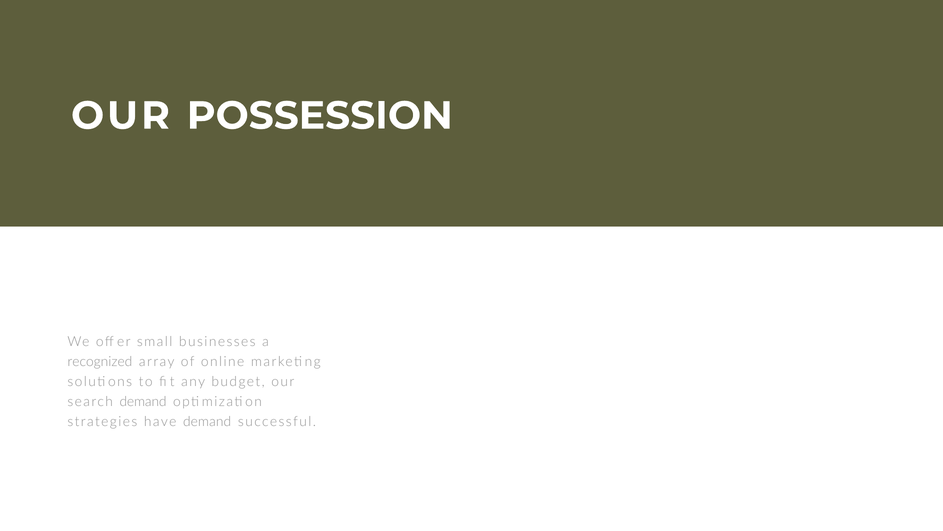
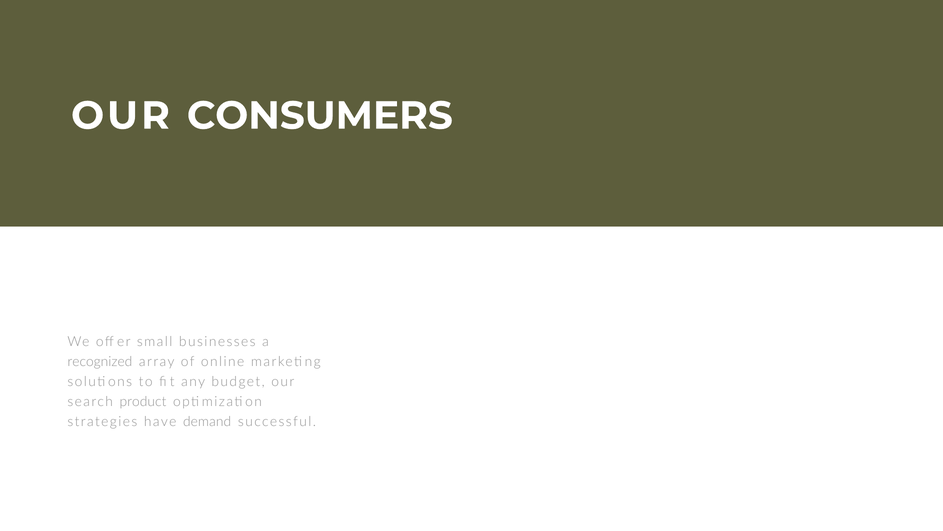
POSSESSION: POSSESSION -> CONSUMERS
search demand: demand -> product
